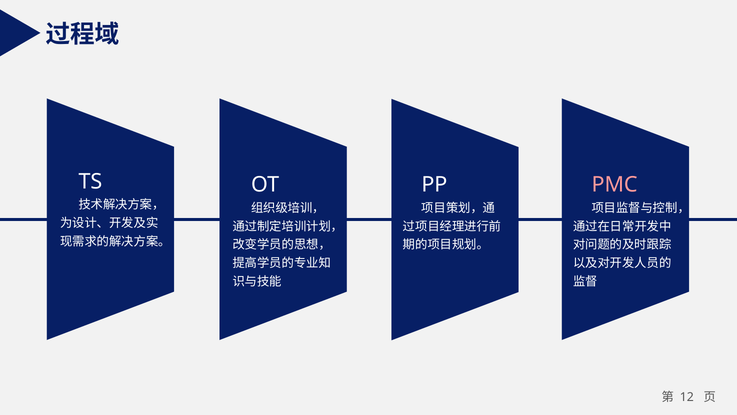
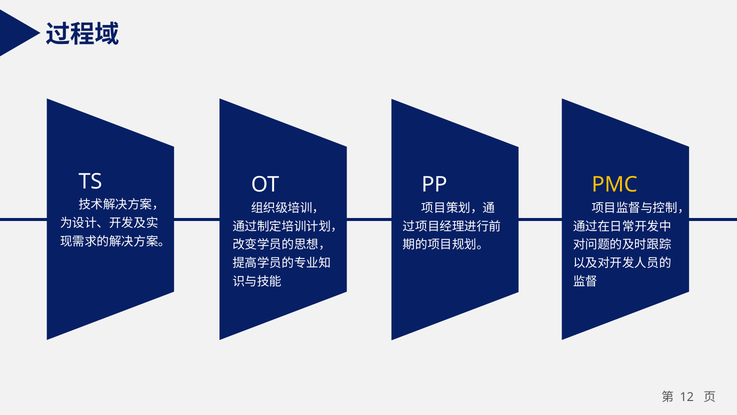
PMC colour: pink -> yellow
